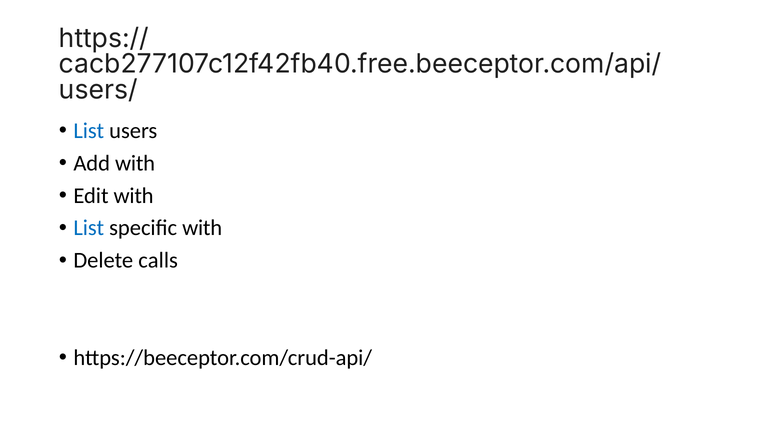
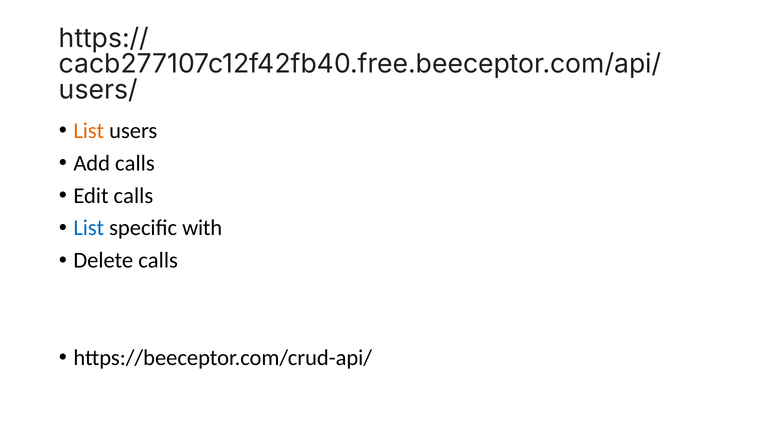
List at (89, 131) colour: blue -> orange
Add with: with -> calls
Edit with: with -> calls
